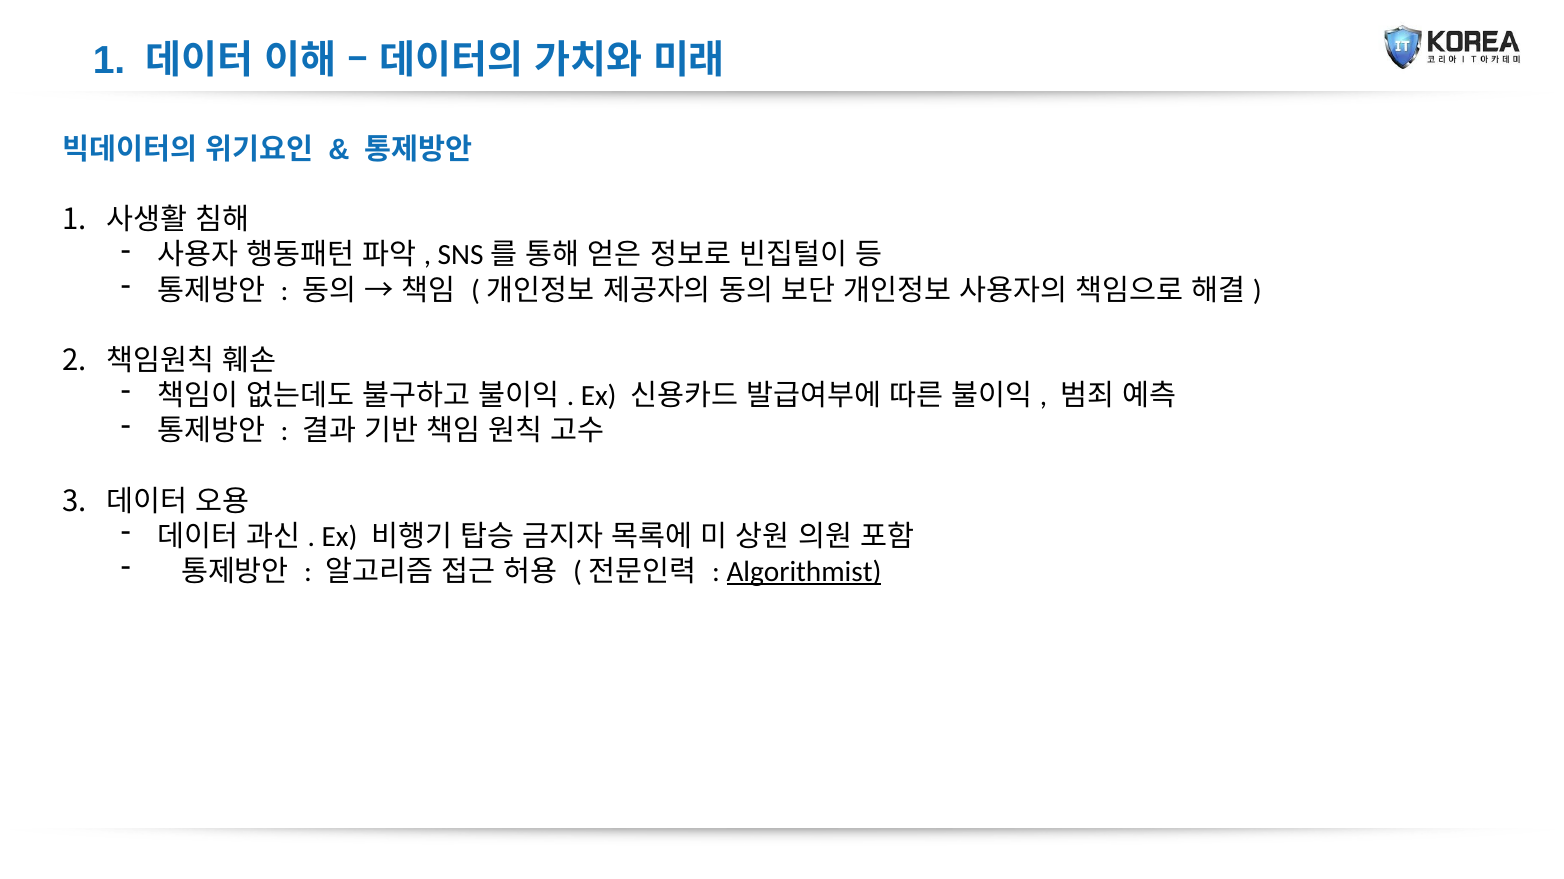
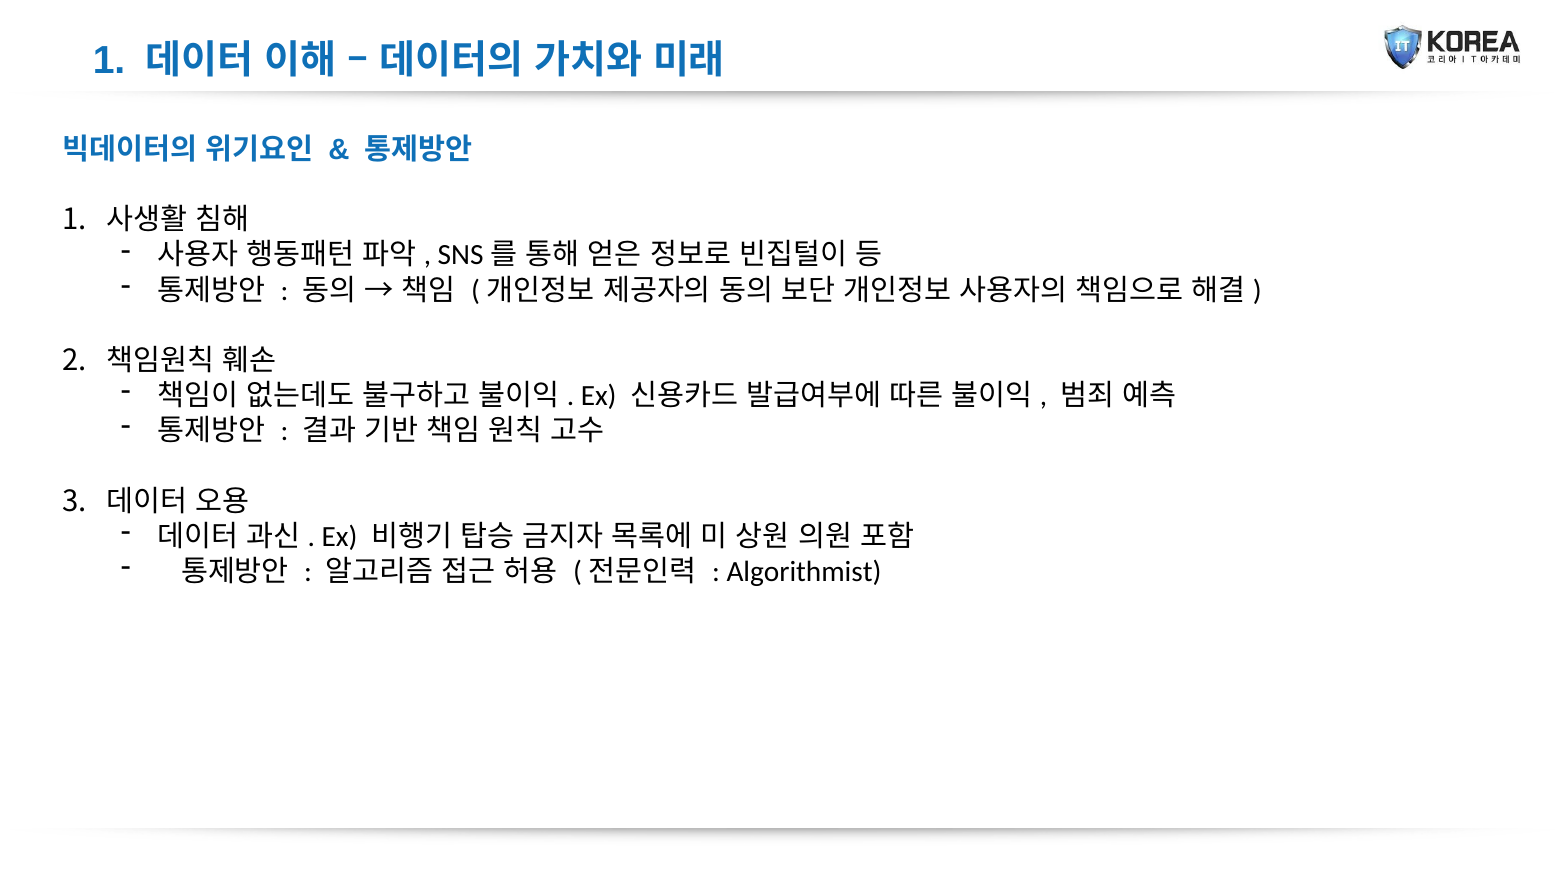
Algorithmist underline: present -> none
